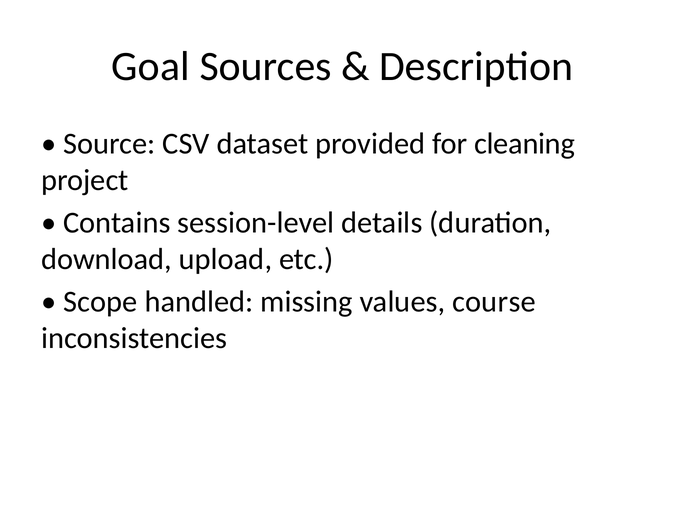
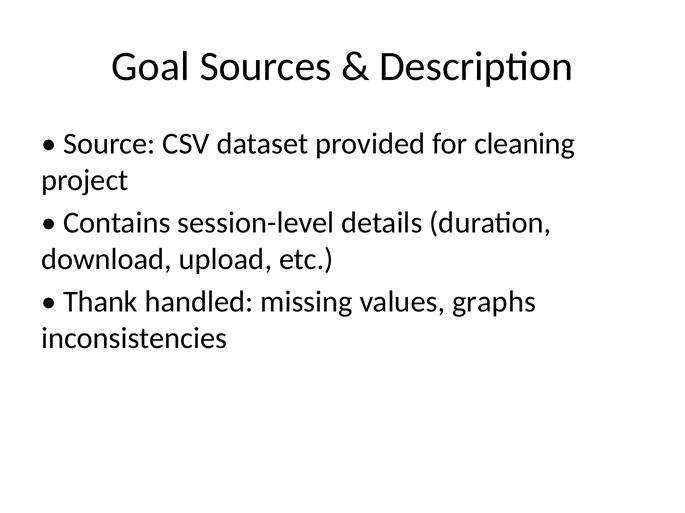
Scope: Scope -> Thank
course: course -> graphs
